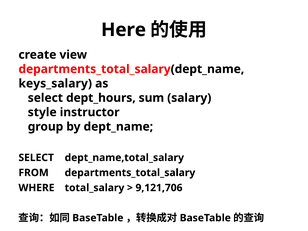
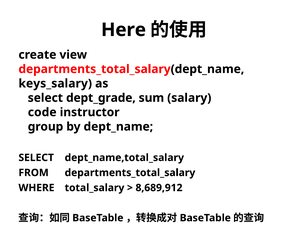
dept_hours: dept_hours -> dept_grade
style: style -> code
9,121,706: 9,121,706 -> 8,689,912
